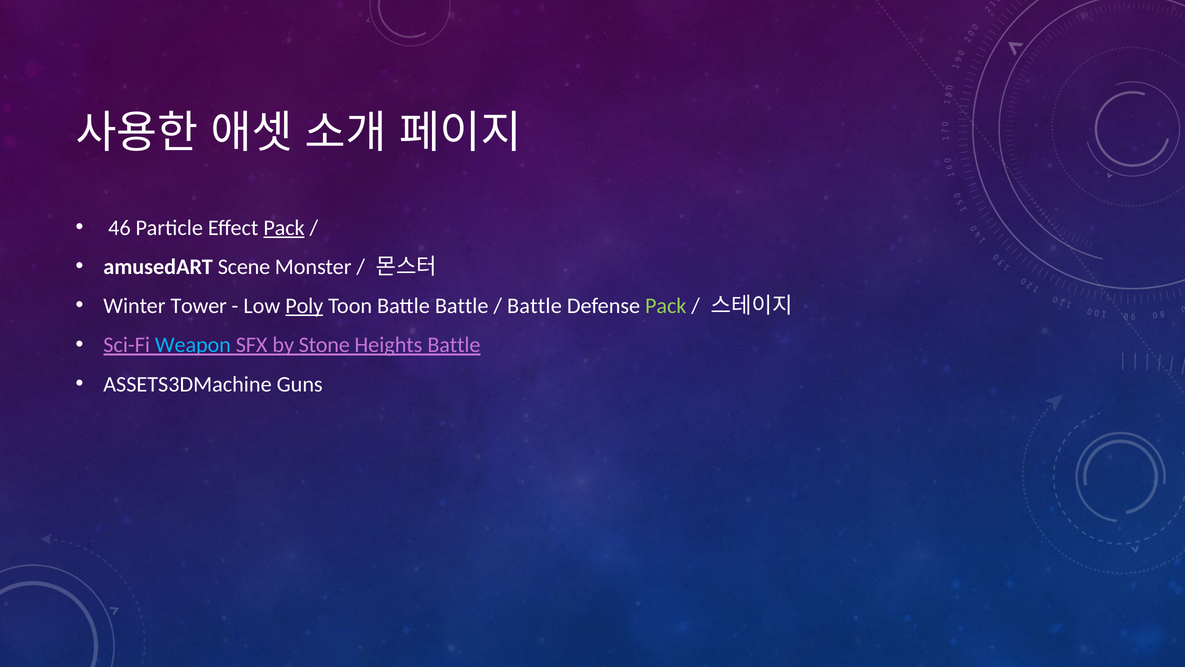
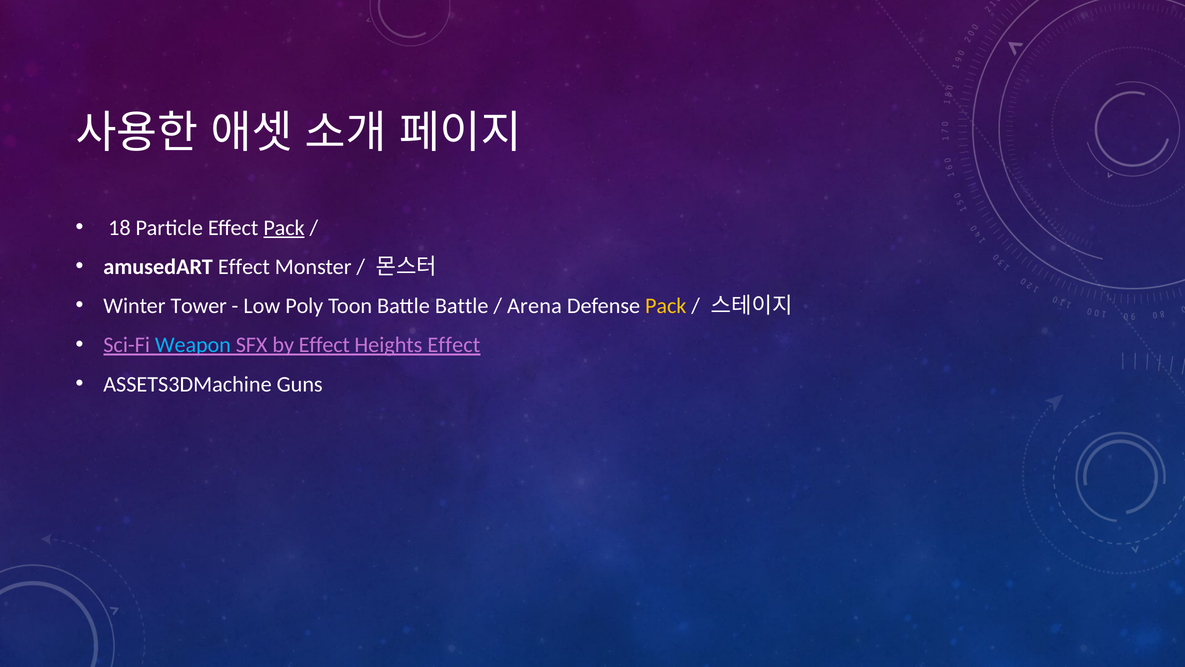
46: 46 -> 18
amusedART Scene: Scene -> Effect
Poly underline: present -> none
Battle at (534, 306): Battle -> Arena
Pack at (666, 306) colour: light green -> yellow
by Stone: Stone -> Effect
Heights Battle: Battle -> Effect
